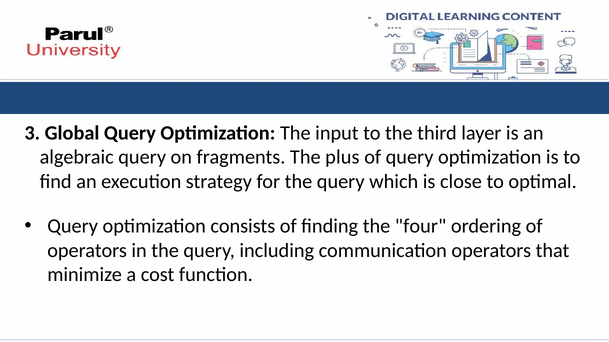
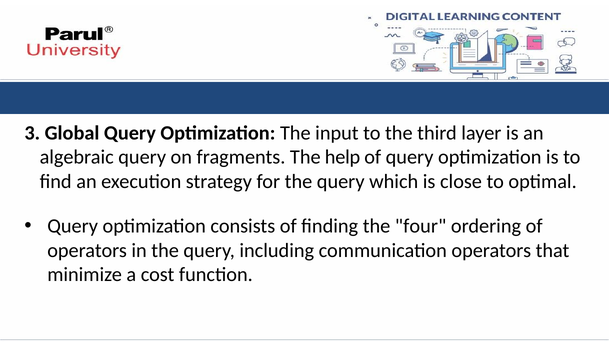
plus: plus -> help
